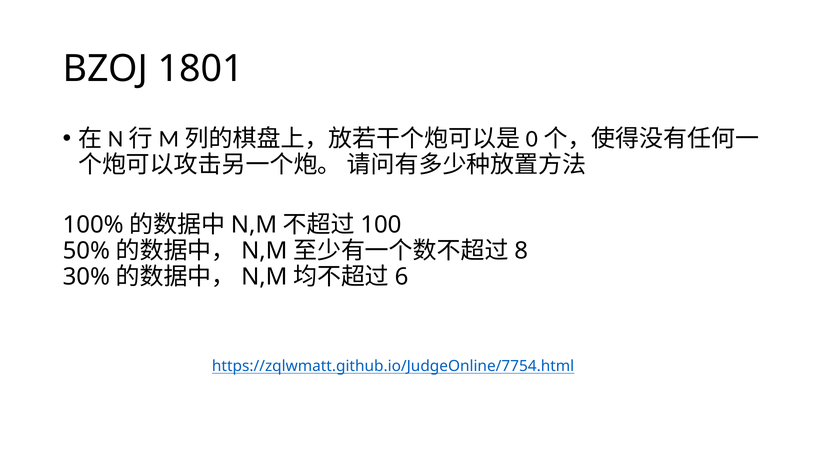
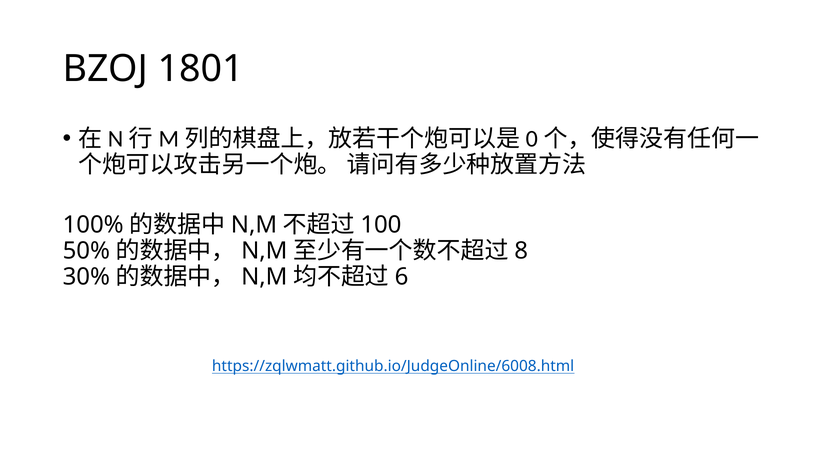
https://zqlwmatt.github.io/JudgeOnline/7754.html: https://zqlwmatt.github.io/JudgeOnline/7754.html -> https://zqlwmatt.github.io/JudgeOnline/6008.html
